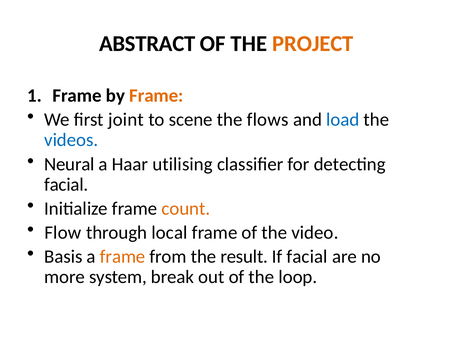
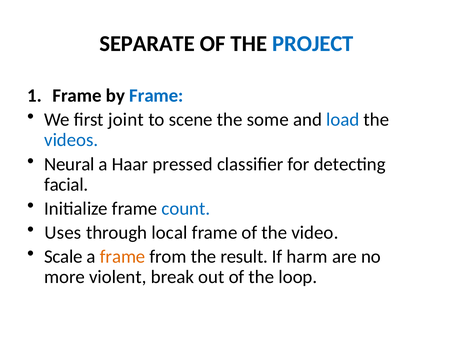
ABSTRACT: ABSTRACT -> SEPARATE
PROJECT colour: orange -> blue
Frame at (156, 96) colour: orange -> blue
flows: flows -> some
utilising: utilising -> pressed
count colour: orange -> blue
Flow: Flow -> Uses
Basis: Basis -> Scale
If facial: facial -> harm
system: system -> violent
